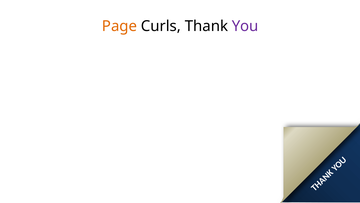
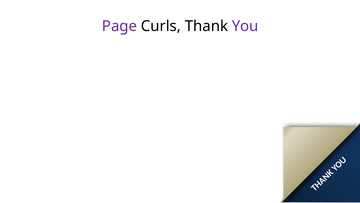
Page colour: orange -> purple
